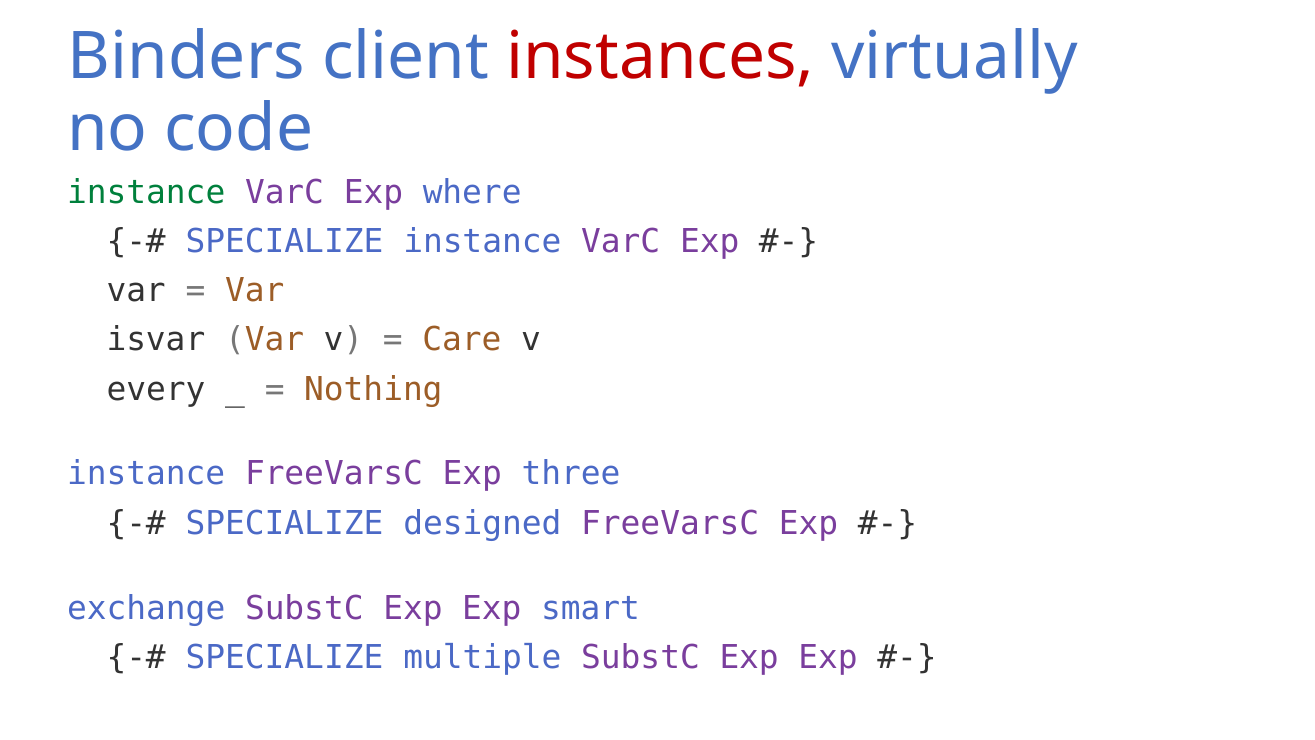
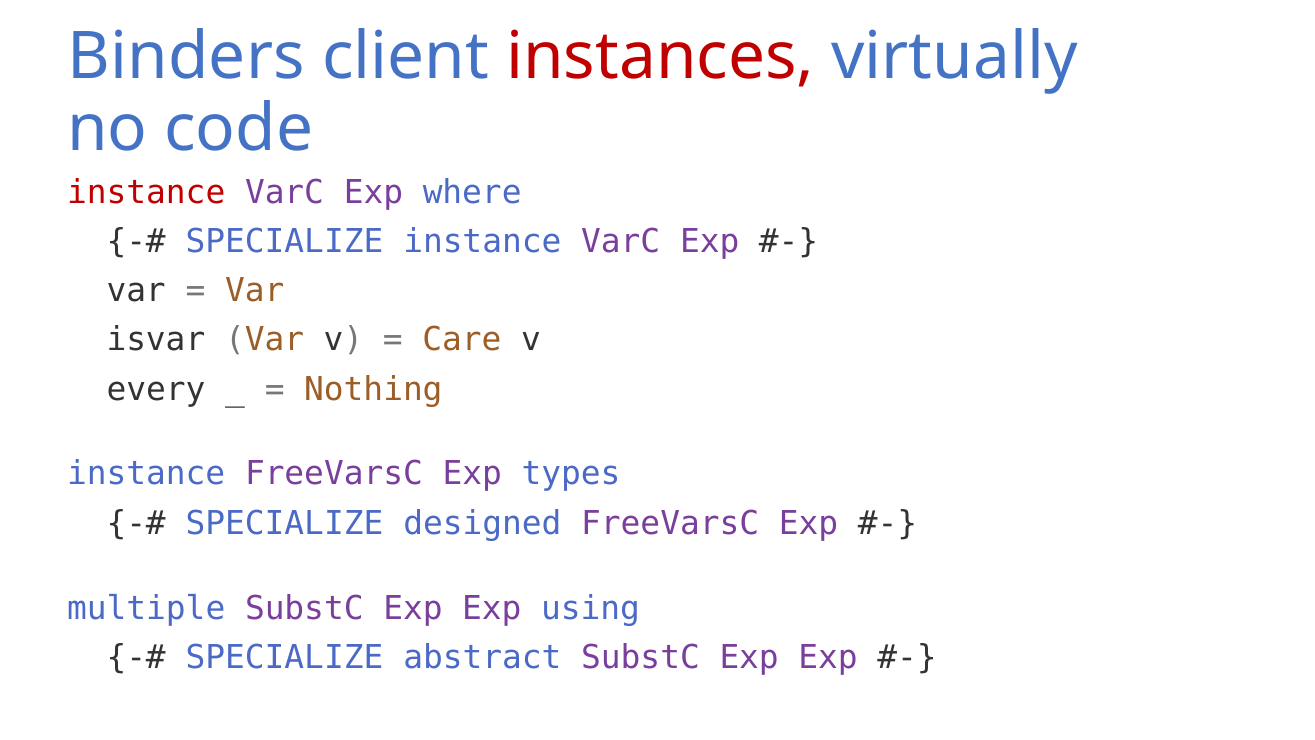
instance at (146, 192) colour: green -> red
three: three -> types
exchange: exchange -> multiple
smart: smart -> using
multiple: multiple -> abstract
